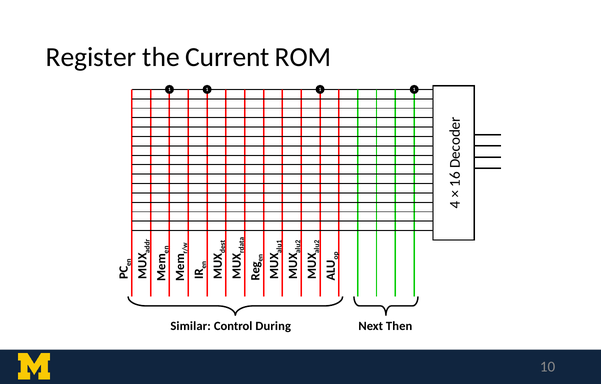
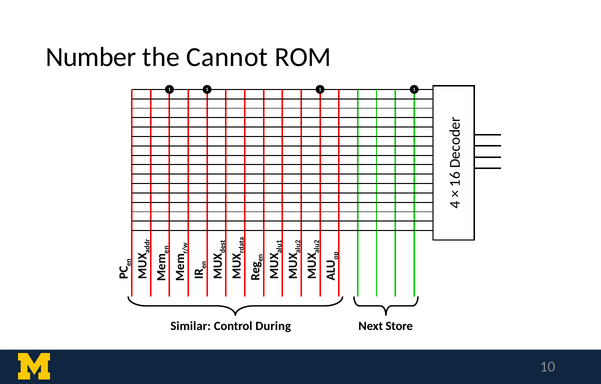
Register: Register -> Number
Current: Current -> Cannot
Then: Then -> Store
